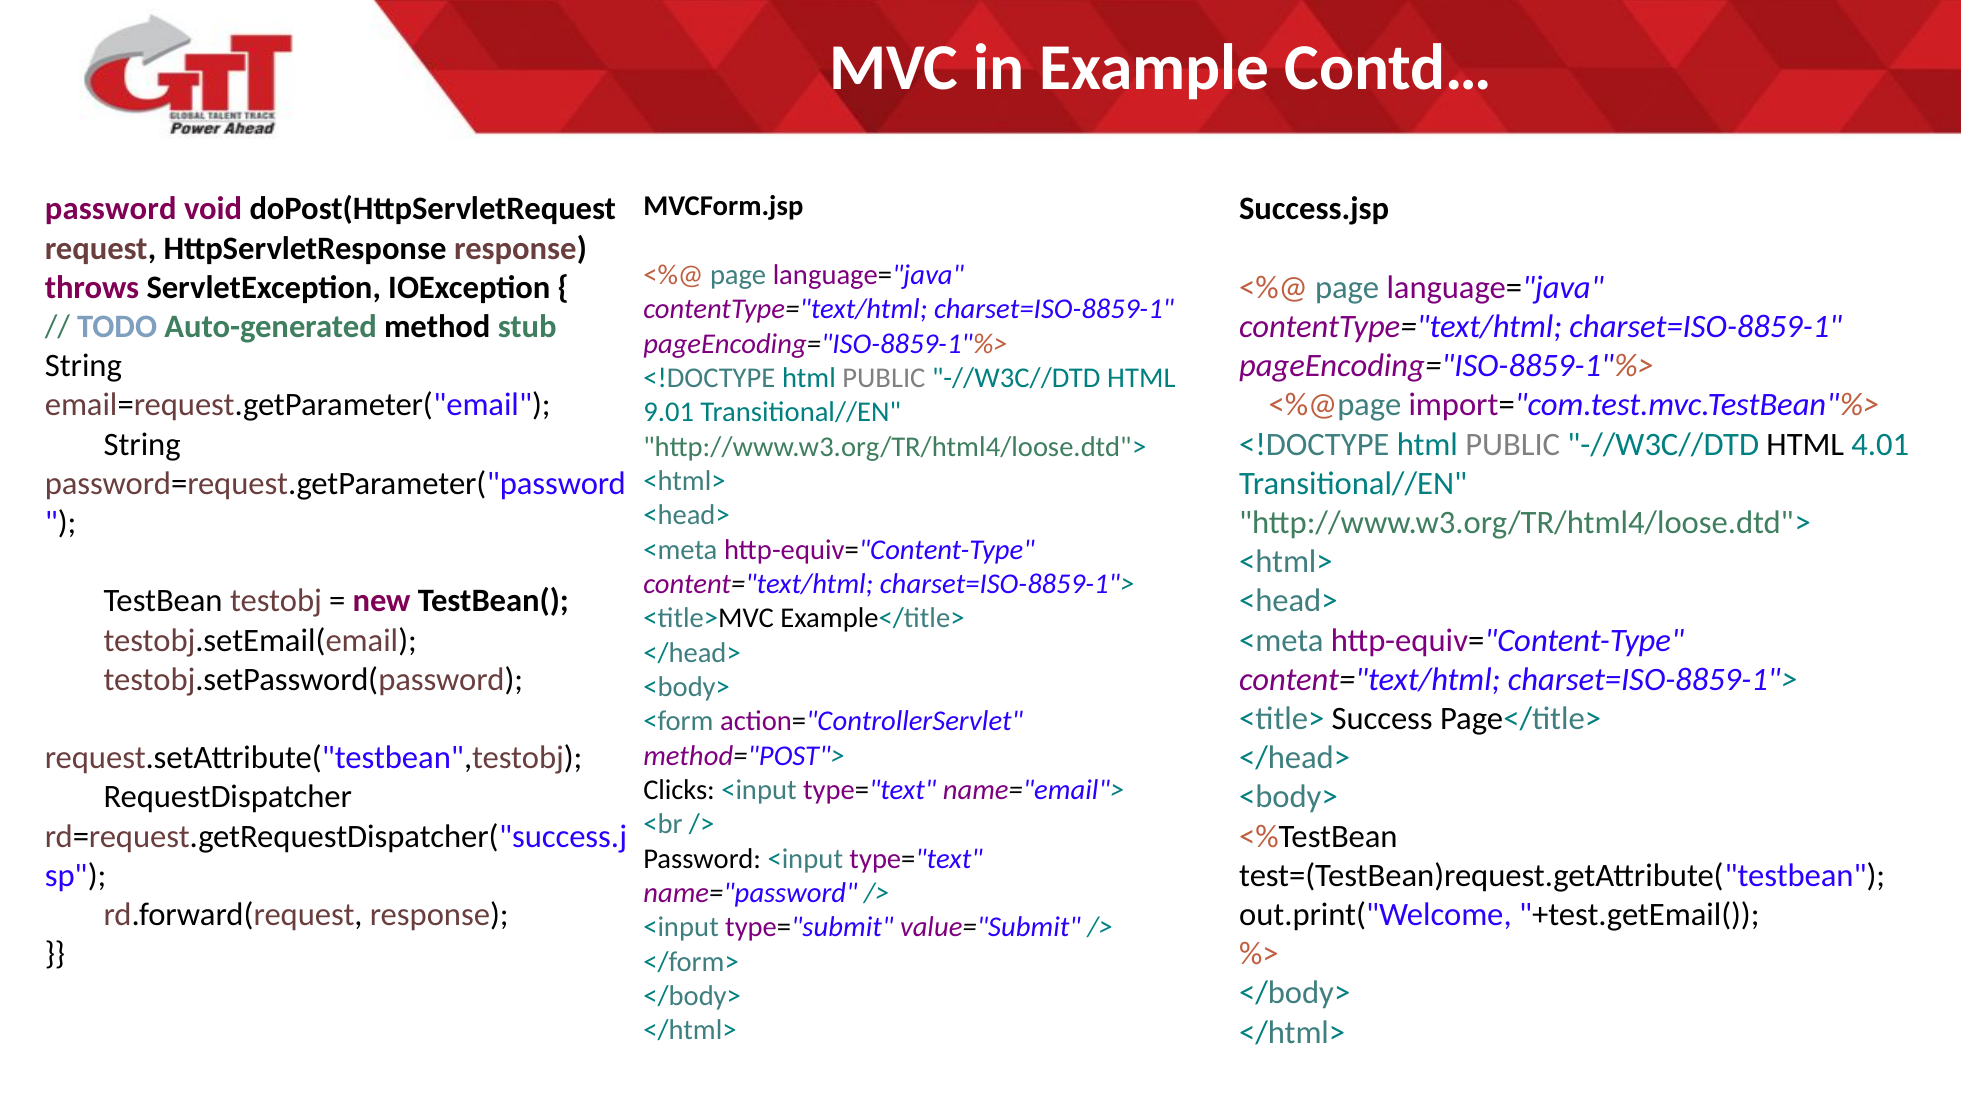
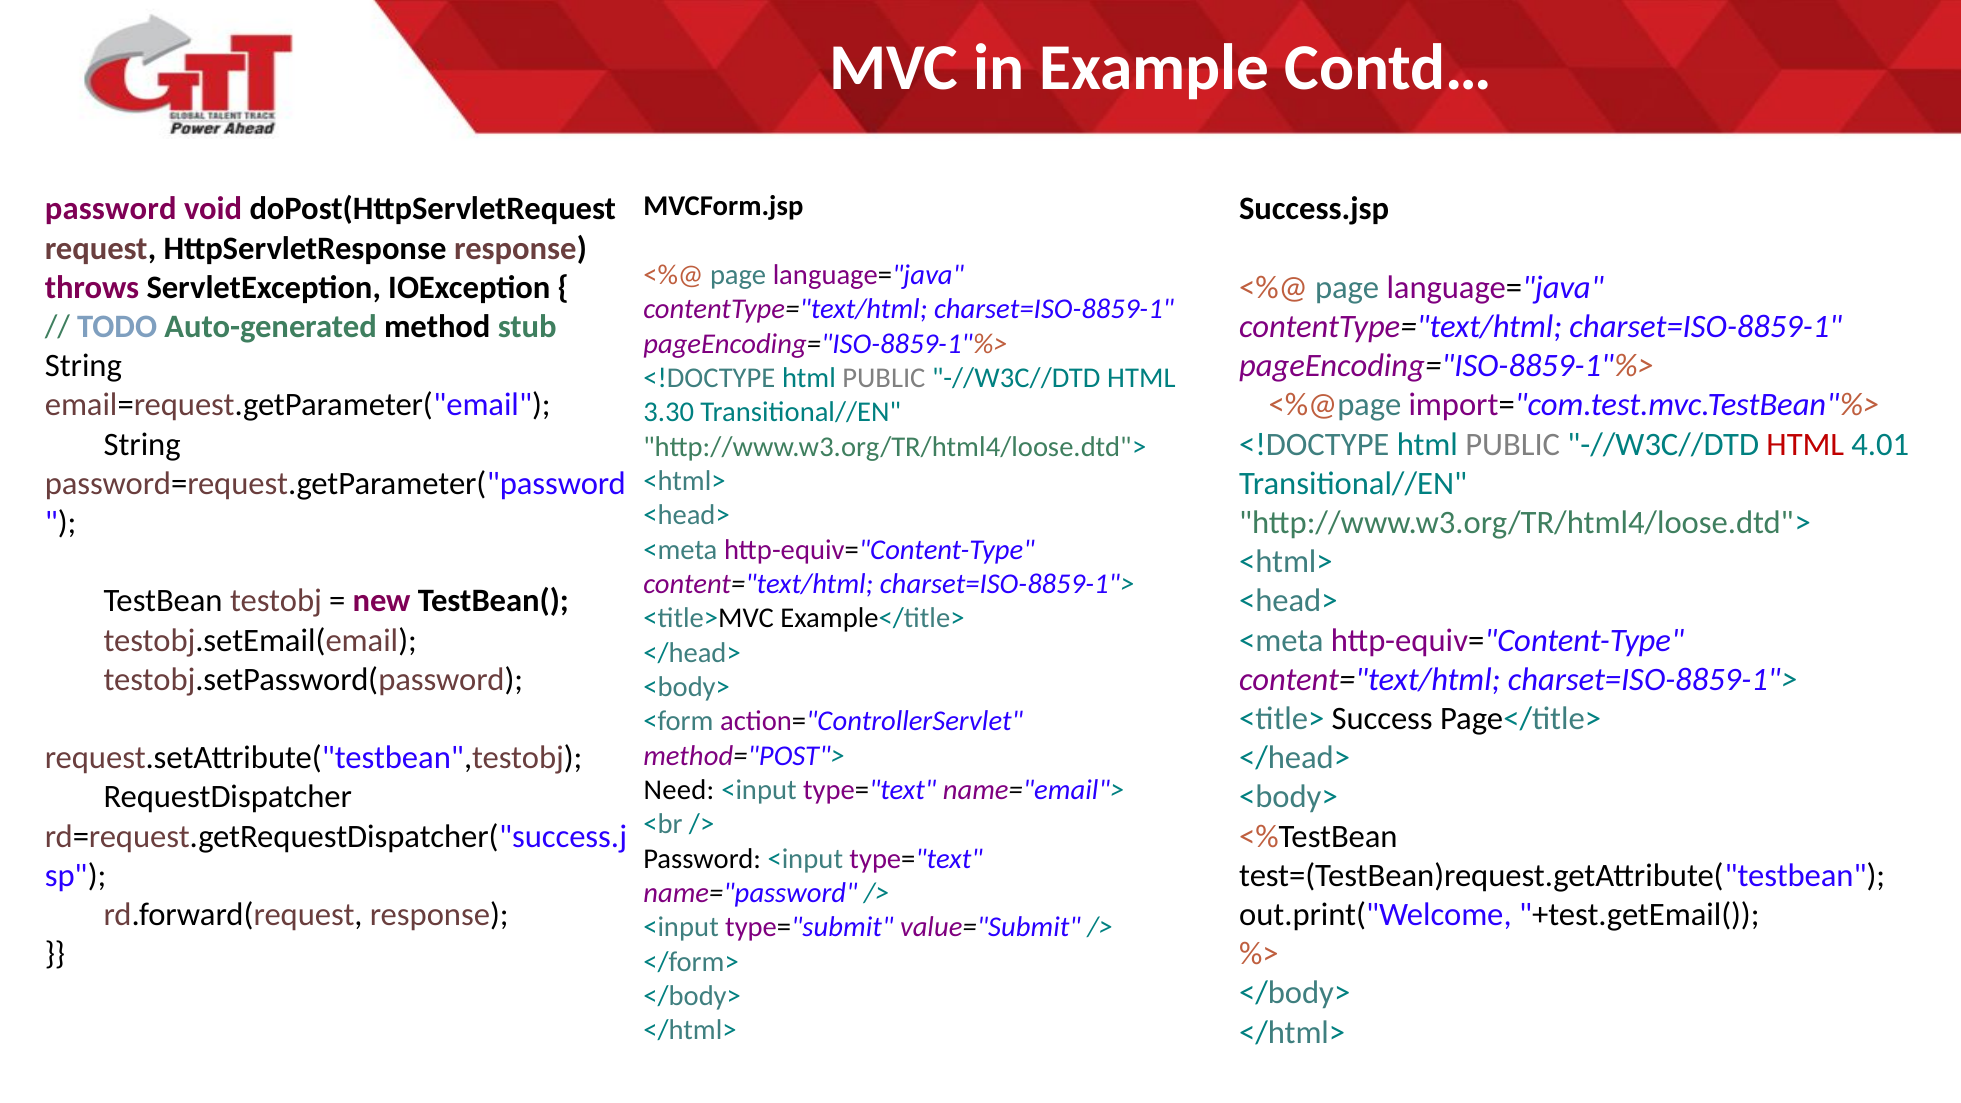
9.01: 9.01 -> 3.30
HTML at (1805, 444) colour: black -> red
Clicks: Clicks -> Need
